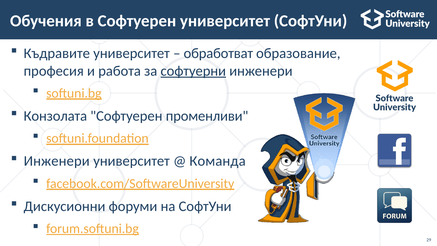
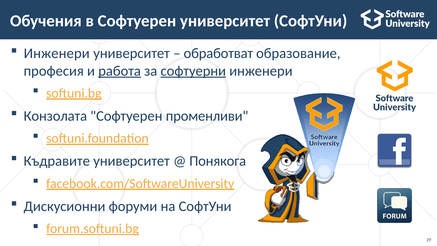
Къдравите at (57, 53): Къдравите -> Инженери
работа underline: none -> present
Инженери at (57, 161): Инженери -> Къдравите
Команда: Команда -> Понякога
